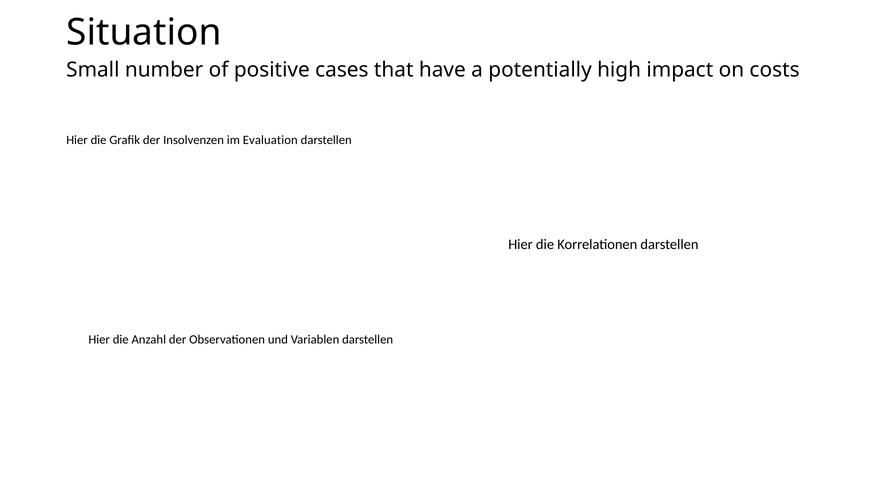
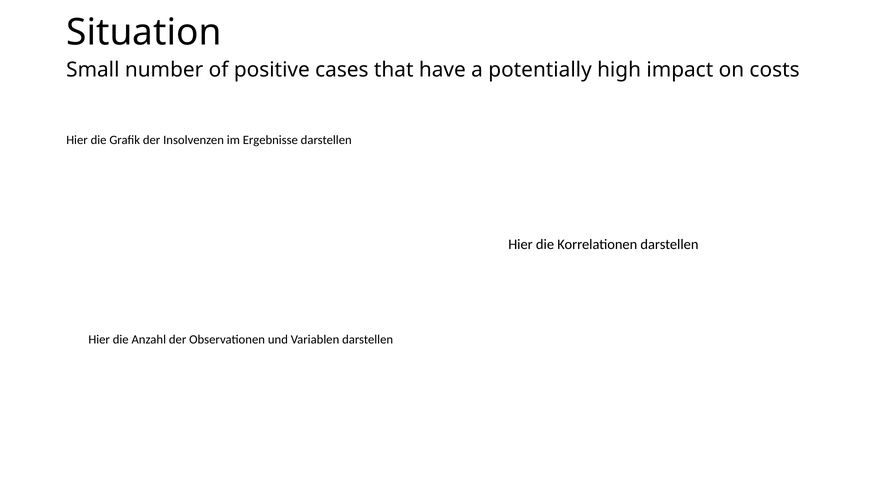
Evaluation: Evaluation -> Ergebnisse
